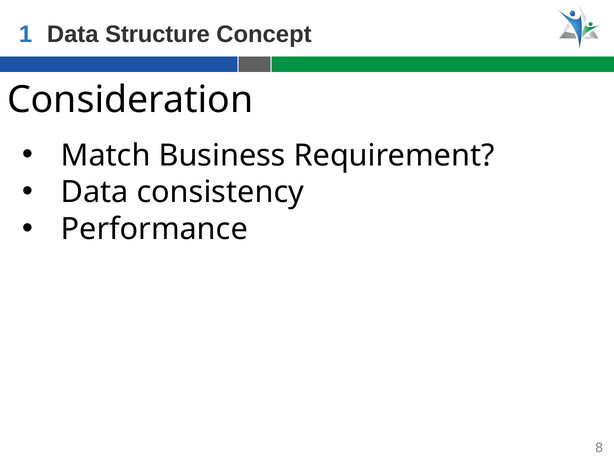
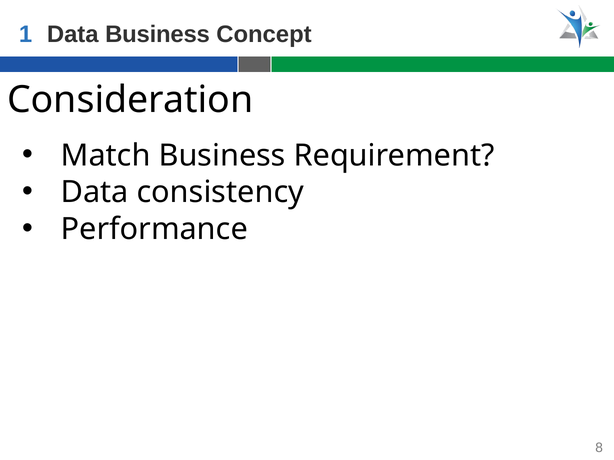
Data Structure: Structure -> Business
